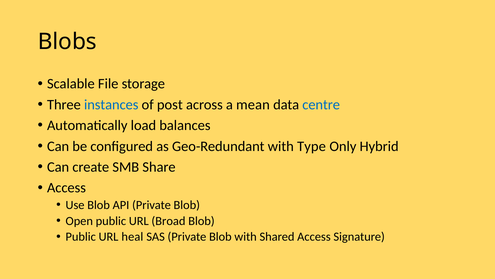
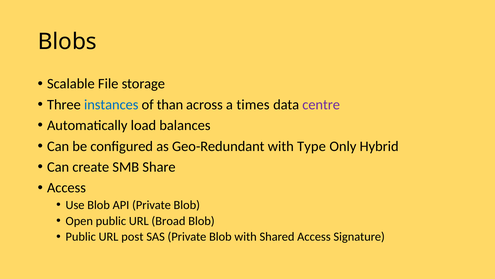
post: post -> than
mean: mean -> times
centre colour: blue -> purple
heal: heal -> post
